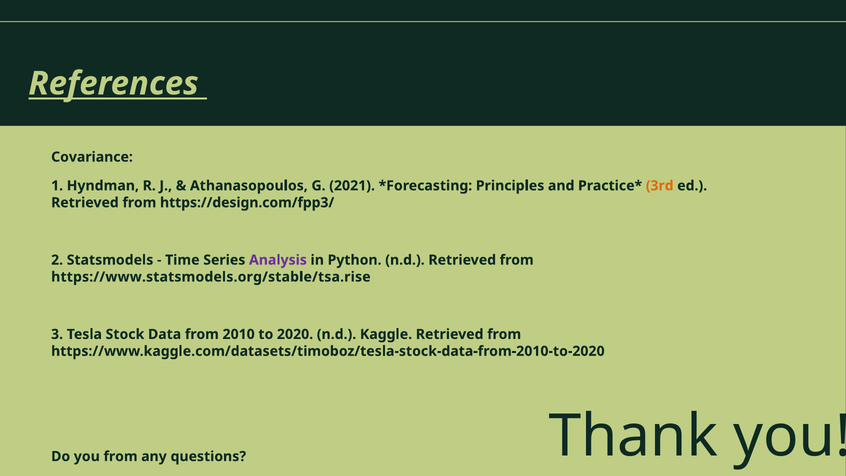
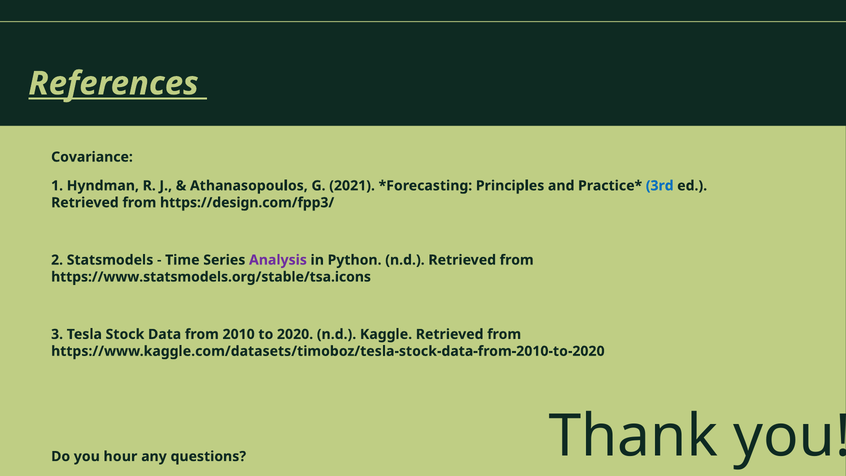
3rd colour: orange -> blue
https://www.statsmodels.org/stable/tsa.rise: https://www.statsmodels.org/stable/tsa.rise -> https://www.statsmodels.org/stable/tsa.icons
you from: from -> hour
